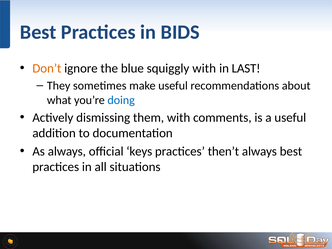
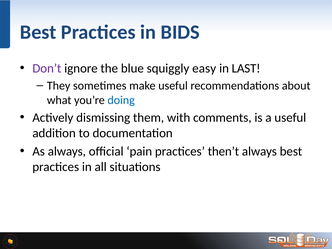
Don’t colour: orange -> purple
squiggly with: with -> easy
keys: keys -> pain
